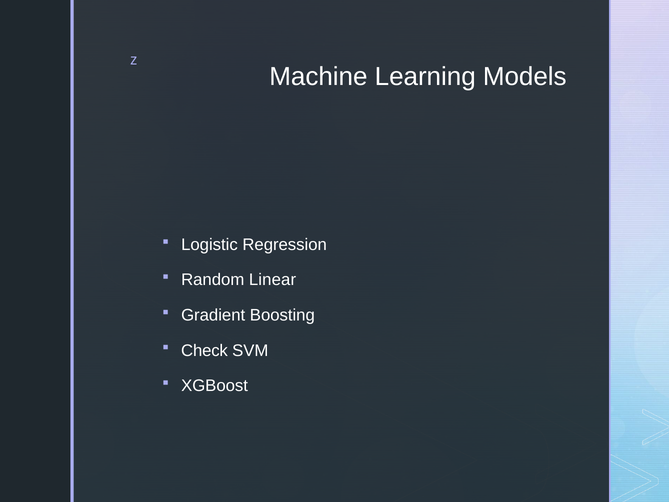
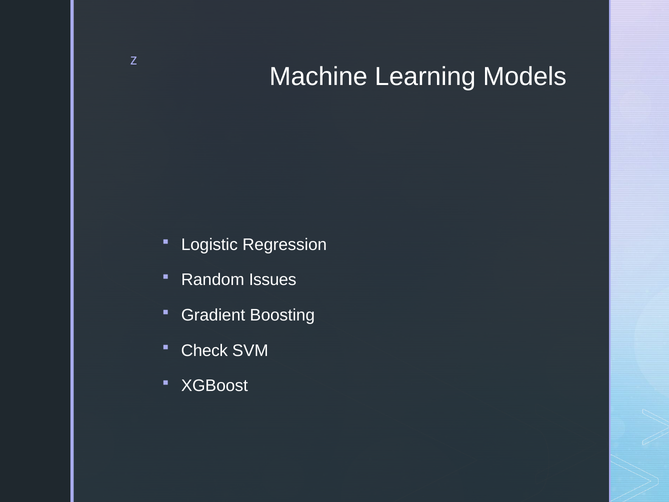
Linear: Linear -> Issues
